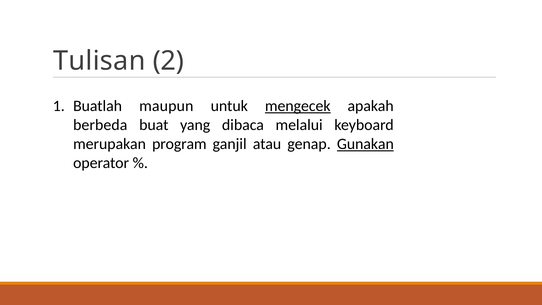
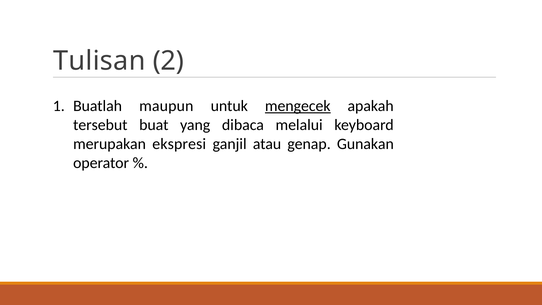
berbeda: berbeda -> tersebut
program: program -> ekspresi
Gunakan underline: present -> none
